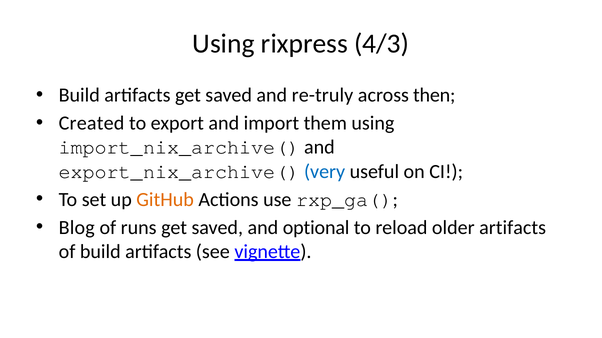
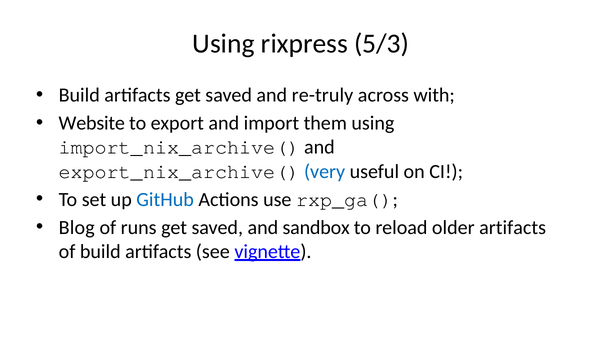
4/3: 4/3 -> 5/3
then: then -> with
Created: Created -> Website
GitHub colour: orange -> blue
optional: optional -> sandbox
